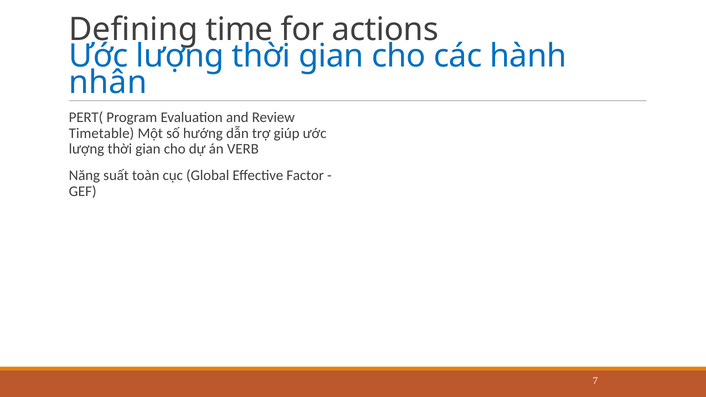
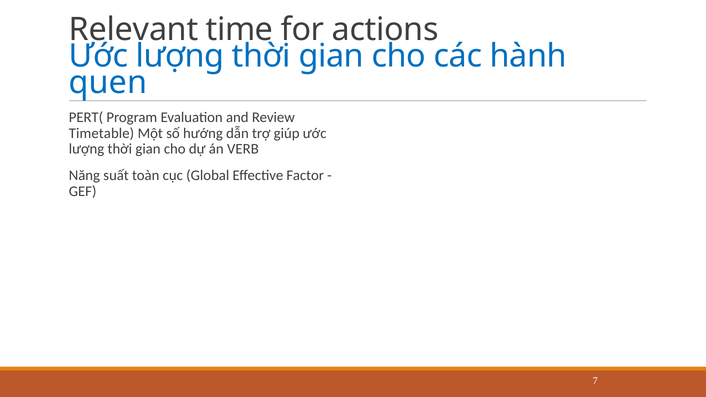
Defining: Defining -> Relevant
nhân: nhân -> quen
